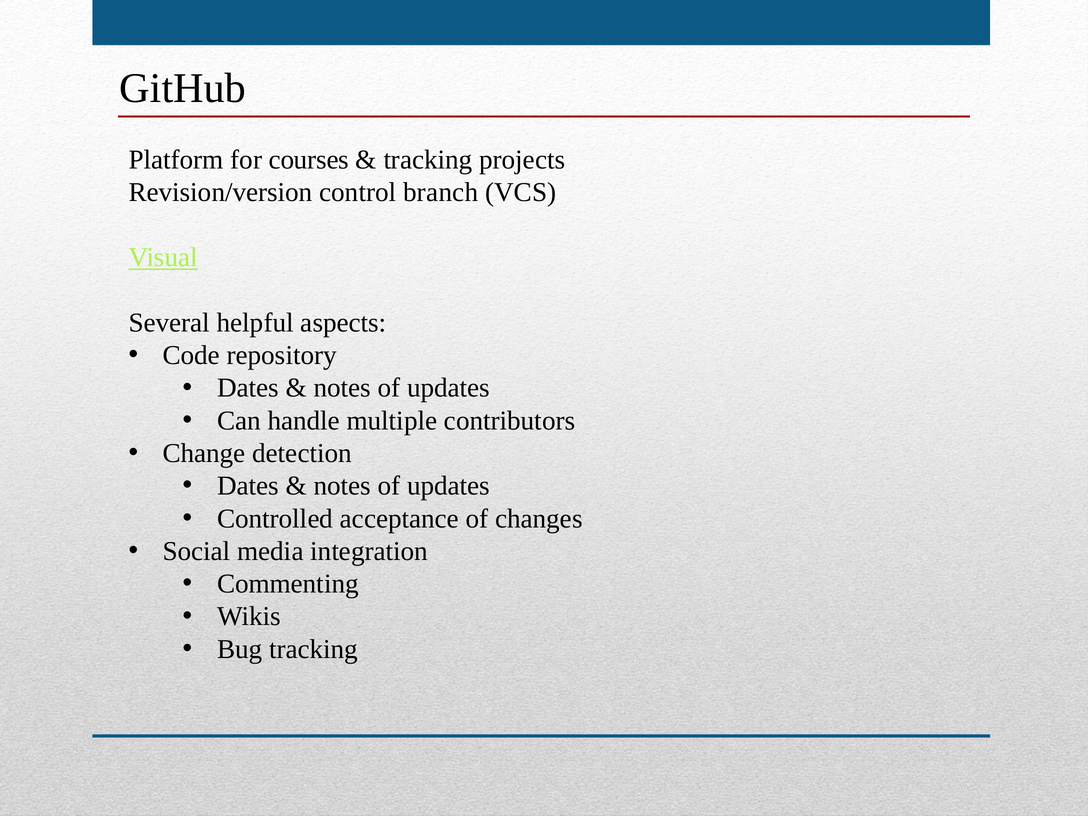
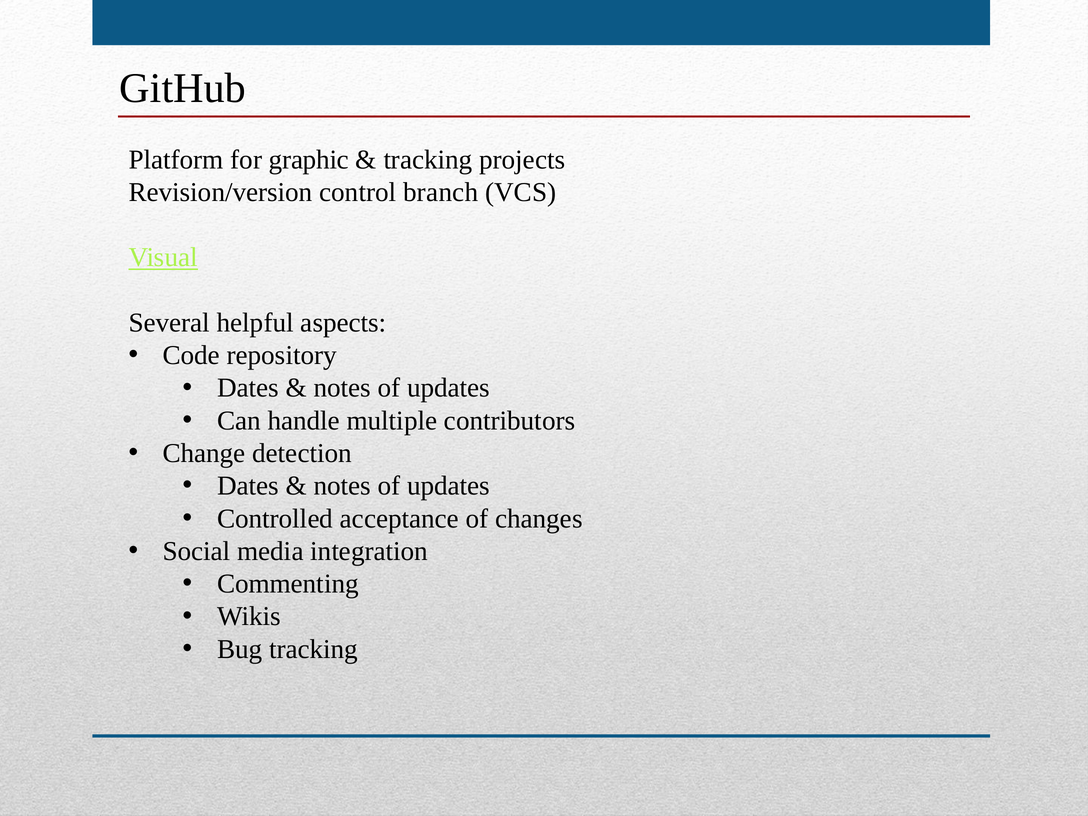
courses: courses -> graphic
